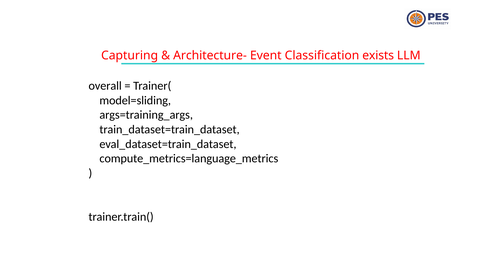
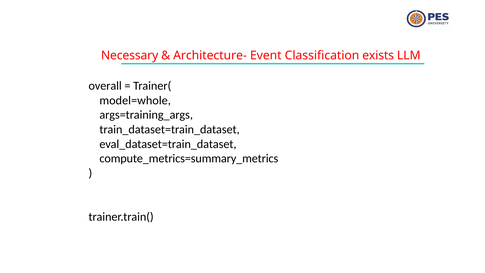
Capturing: Capturing -> Necessary
model=sliding: model=sliding -> model=whole
compute_metrics=language_metrics: compute_metrics=language_metrics -> compute_metrics=summary_metrics
